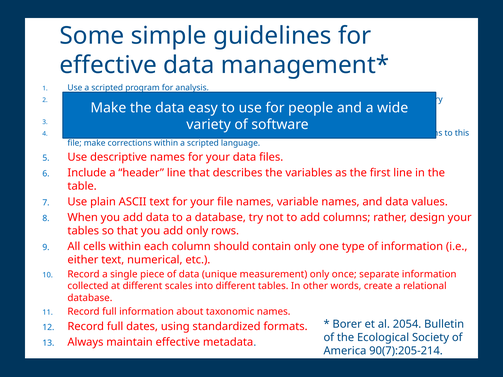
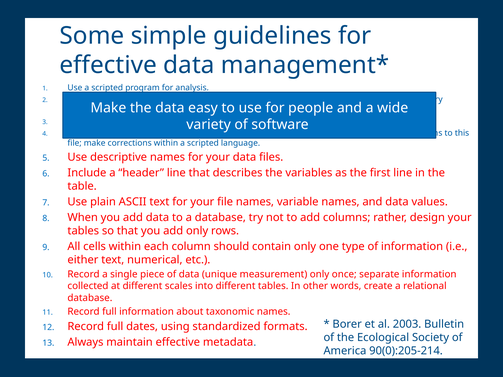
2054: 2054 -> 2003
90(7):205-214: 90(7):205-214 -> 90(0):205-214
